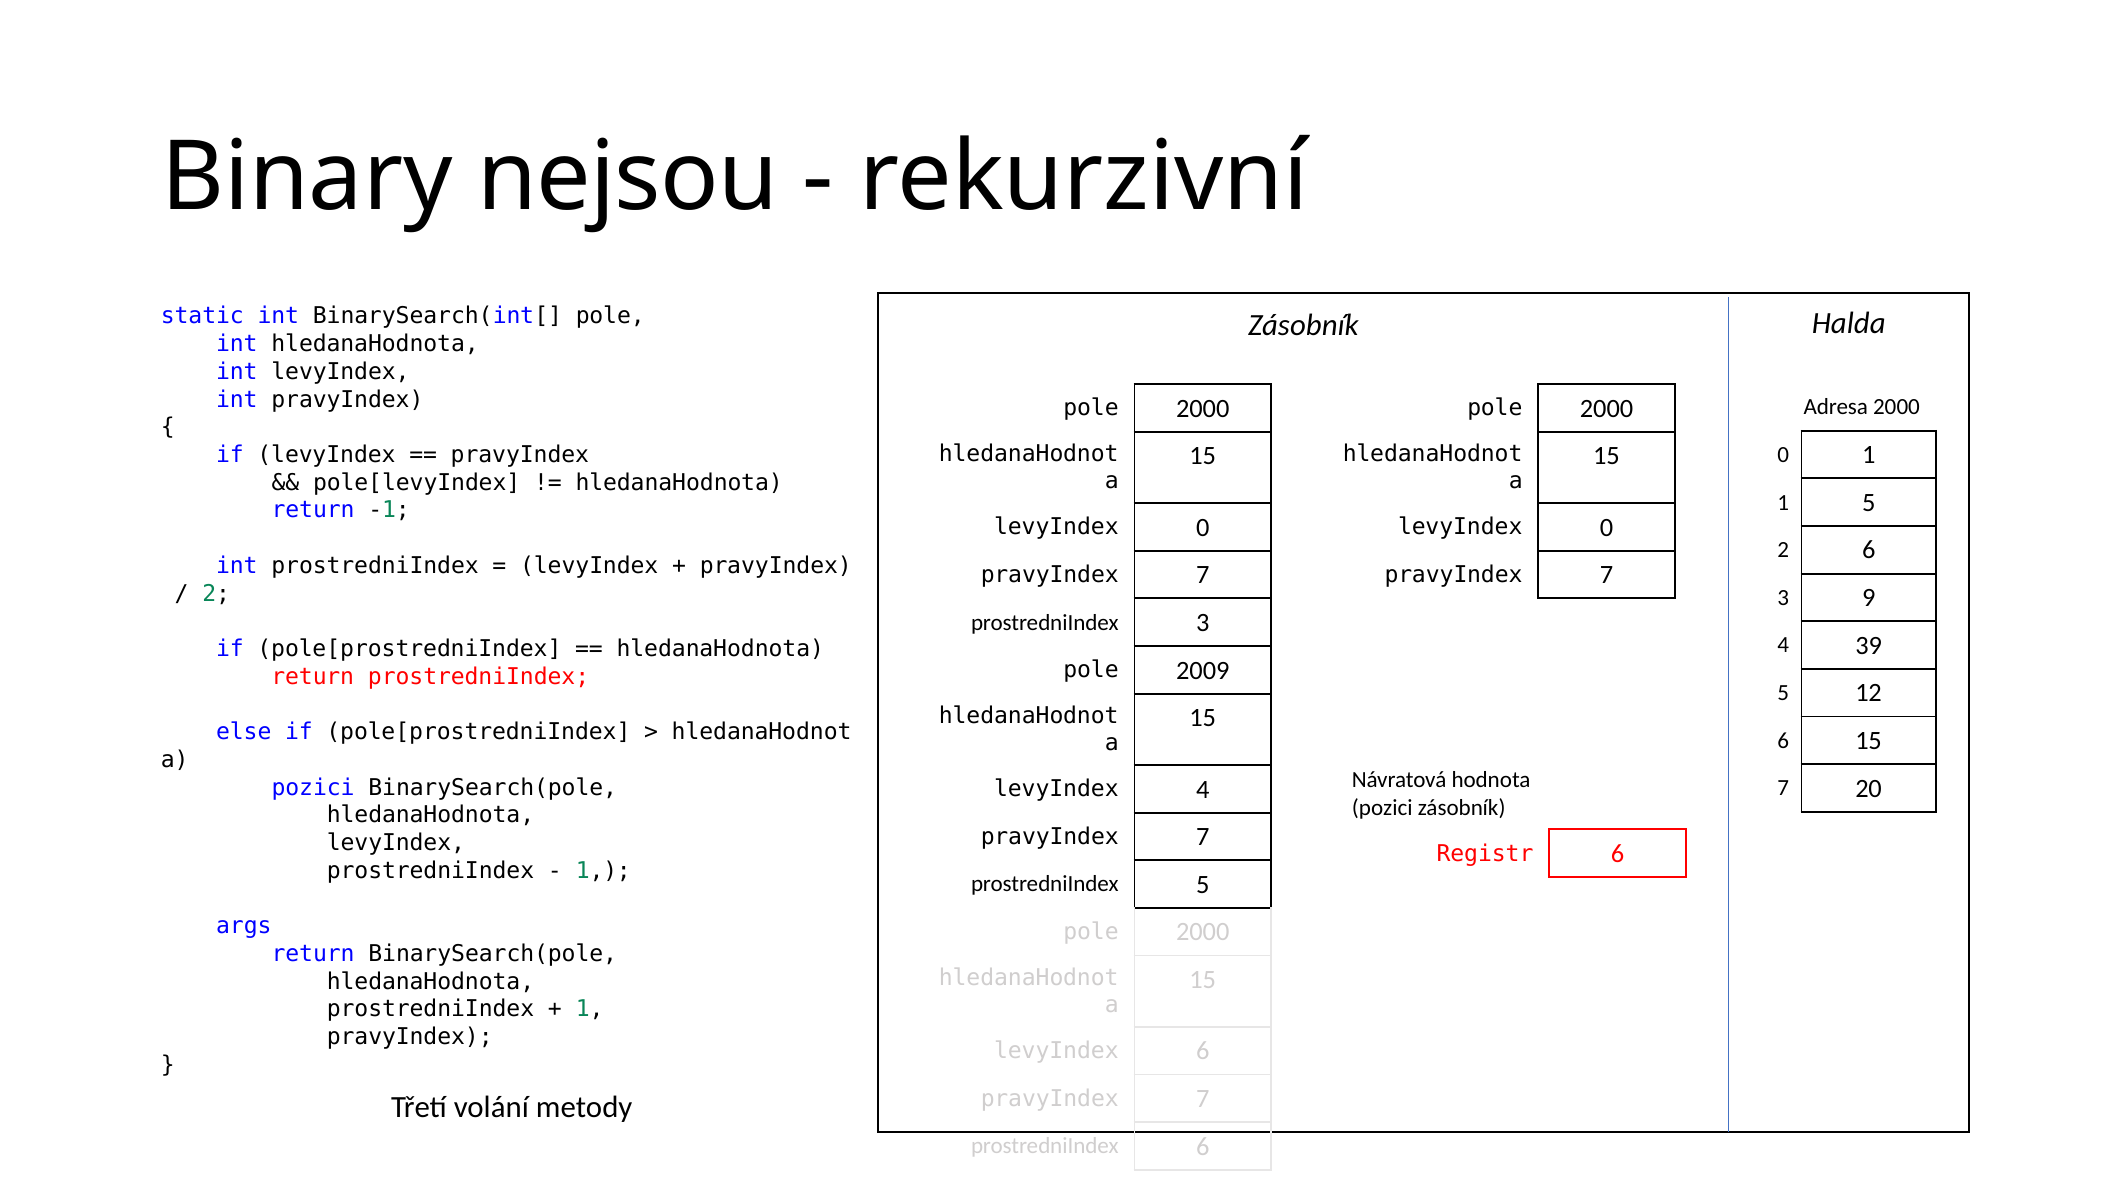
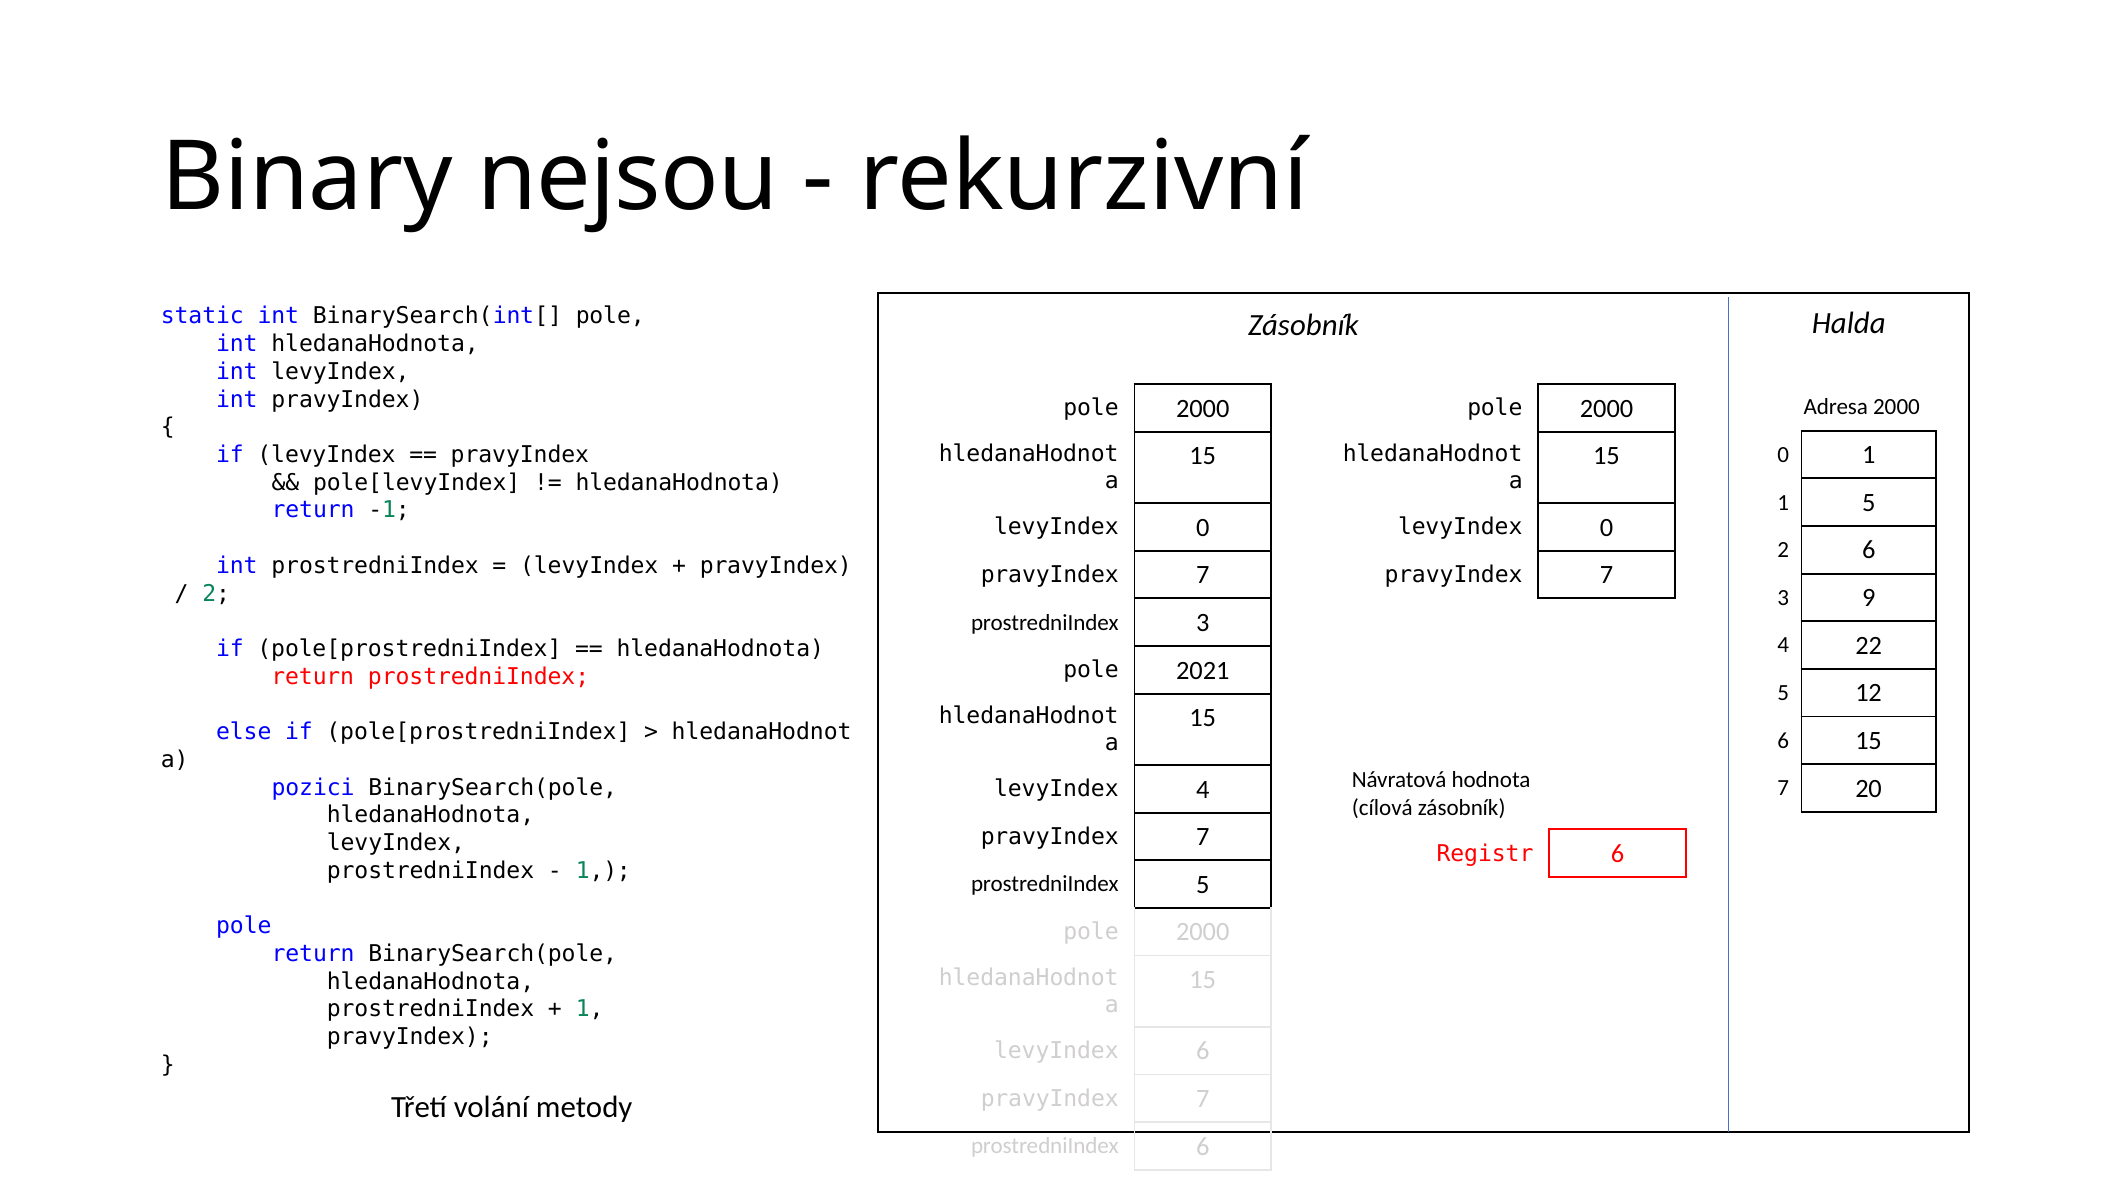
39: 39 -> 22
2009: 2009 -> 2021
pozici at (1382, 808): pozici -> cílová
args at (244, 926): args -> pole
